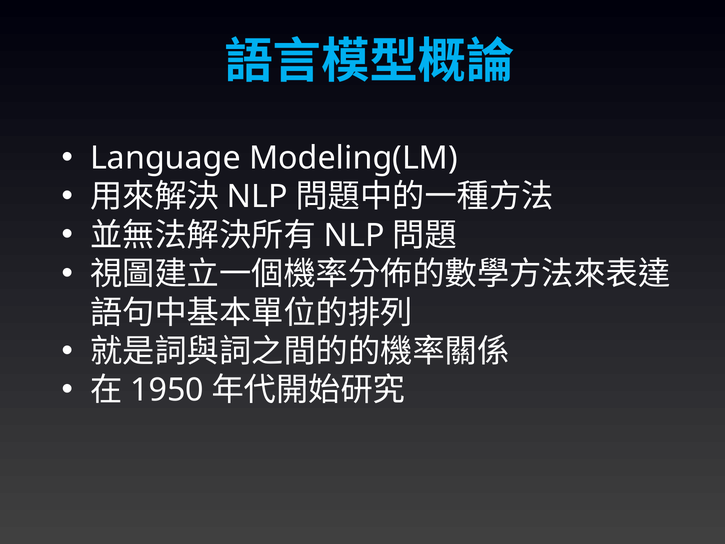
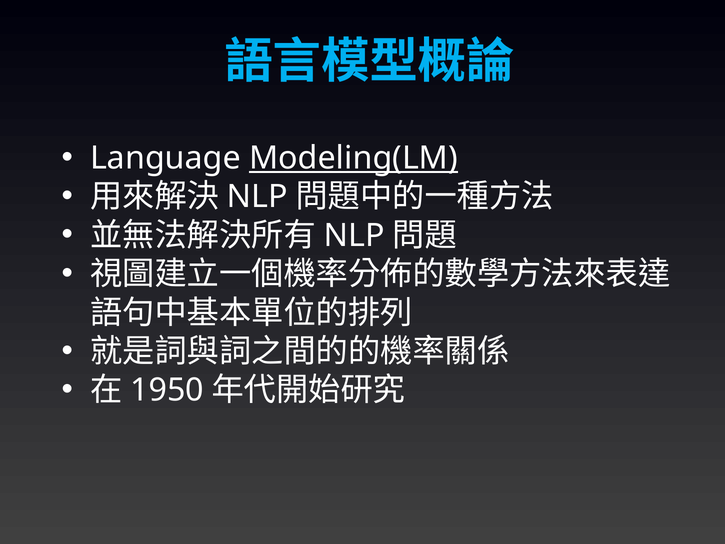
Modeling(LM underline: none -> present
